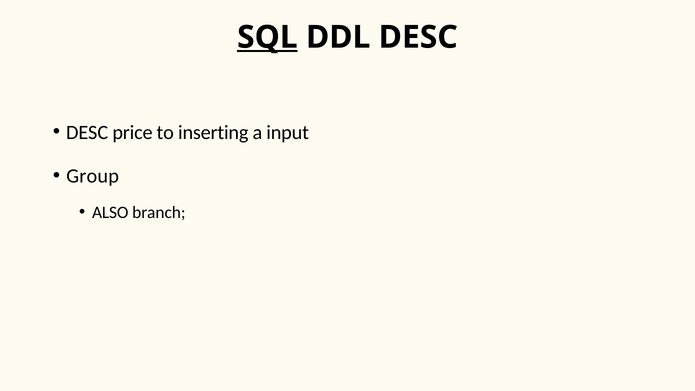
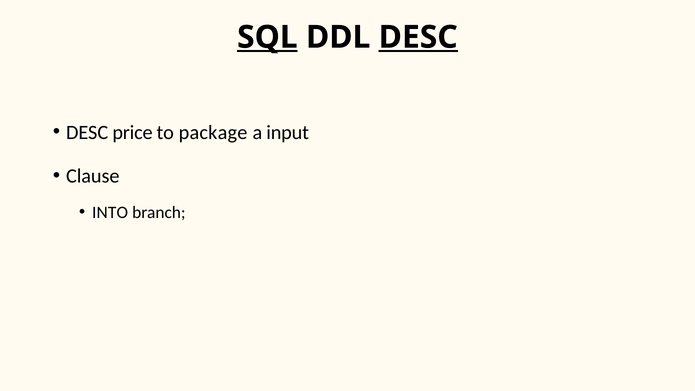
DESC at (418, 37) underline: none -> present
inserting: inserting -> package
Group: Group -> Clause
ALSO: ALSO -> INTO
